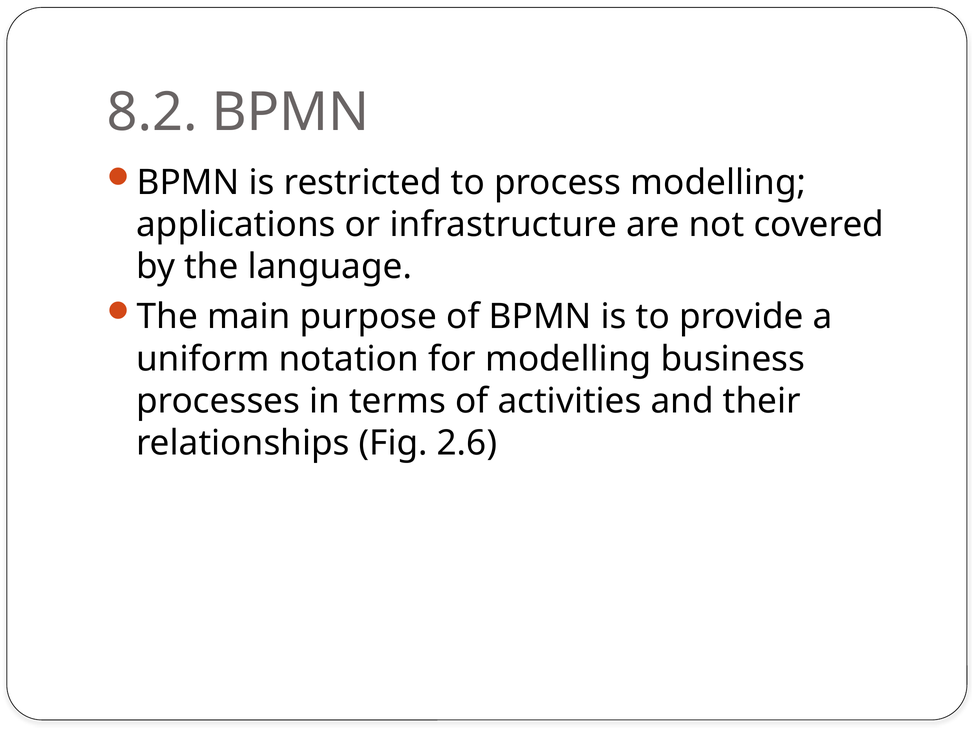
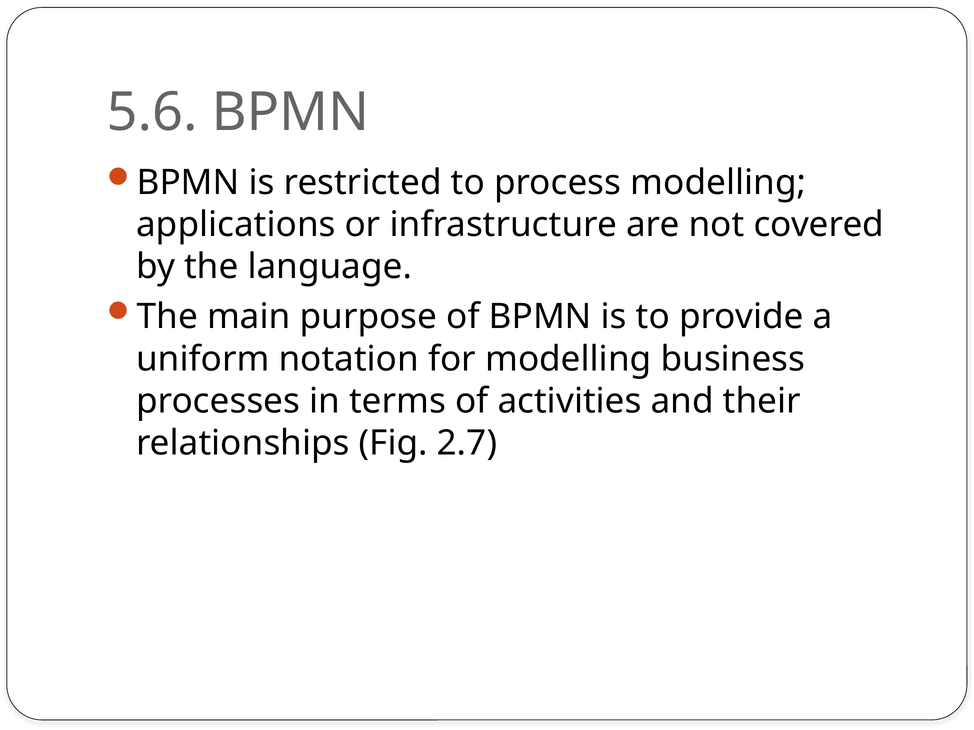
8.2: 8.2 -> 5.6
2.6: 2.6 -> 2.7
